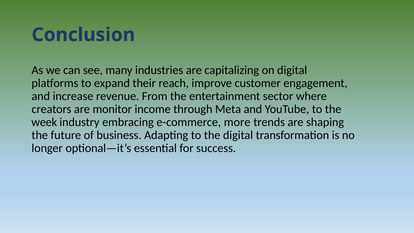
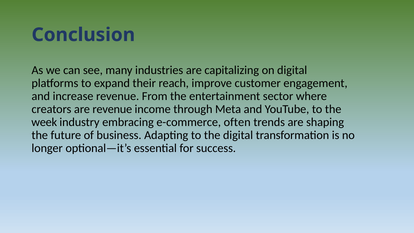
are monitor: monitor -> revenue
more: more -> often
